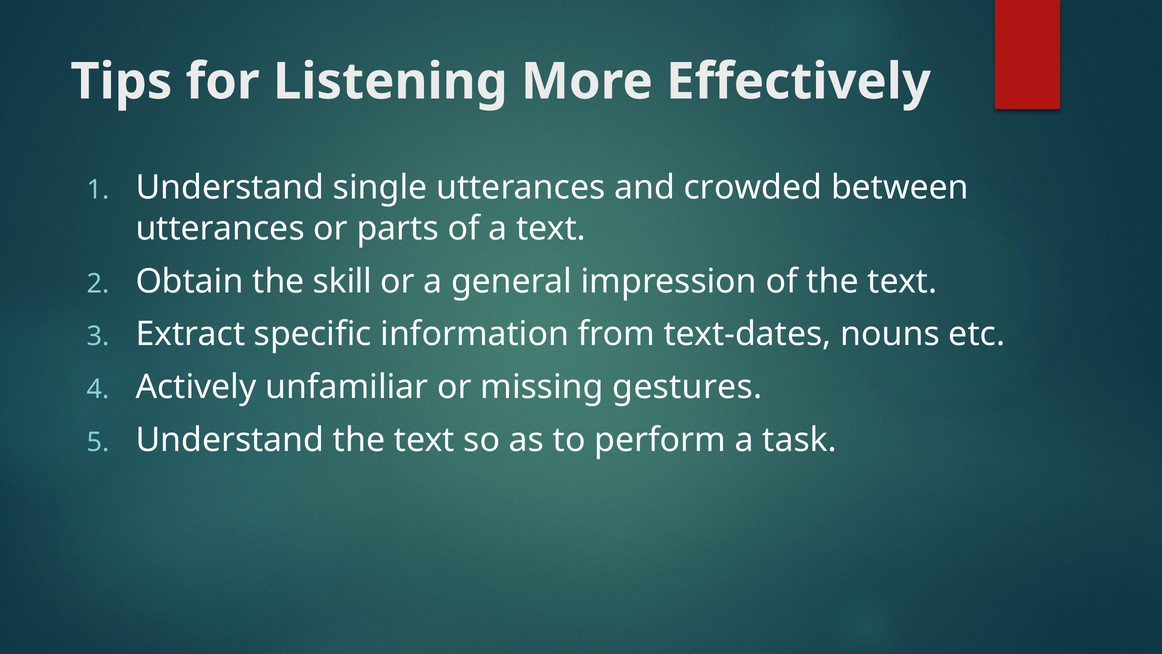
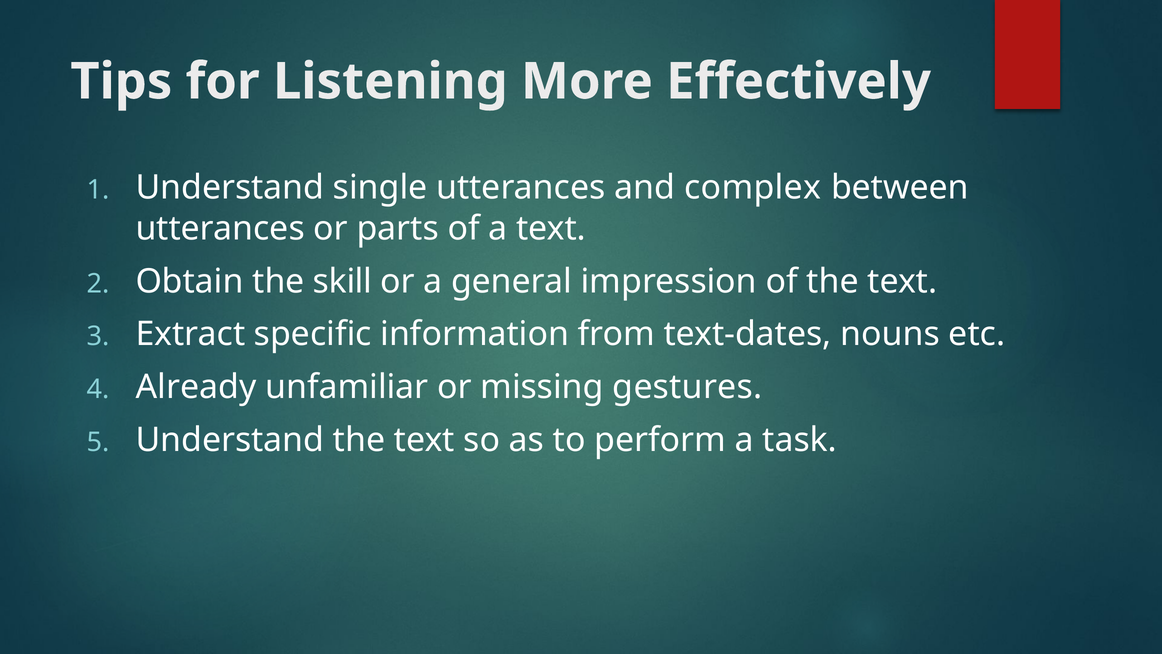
crowded: crowded -> complex
Actively: Actively -> Already
